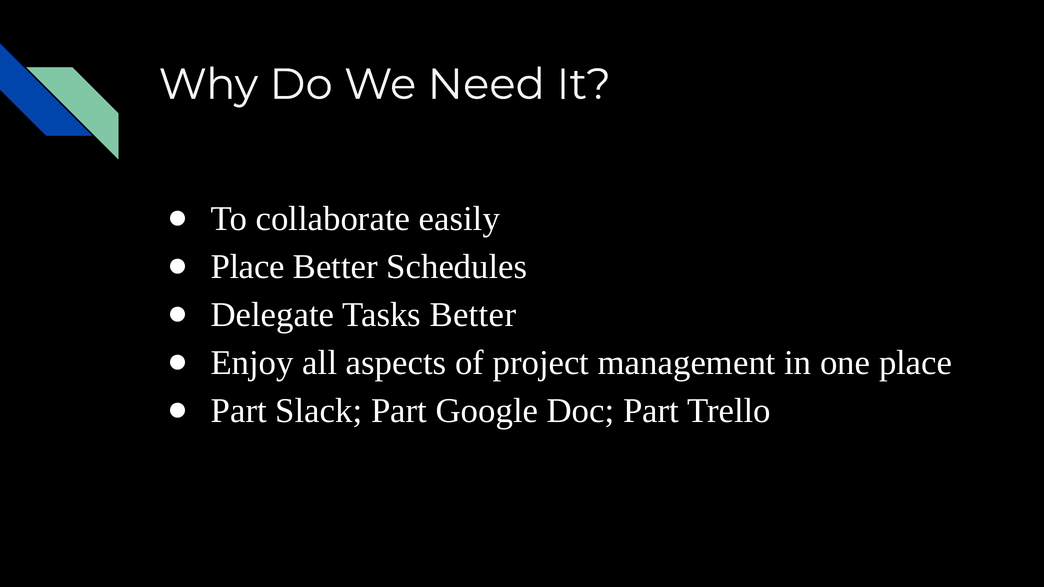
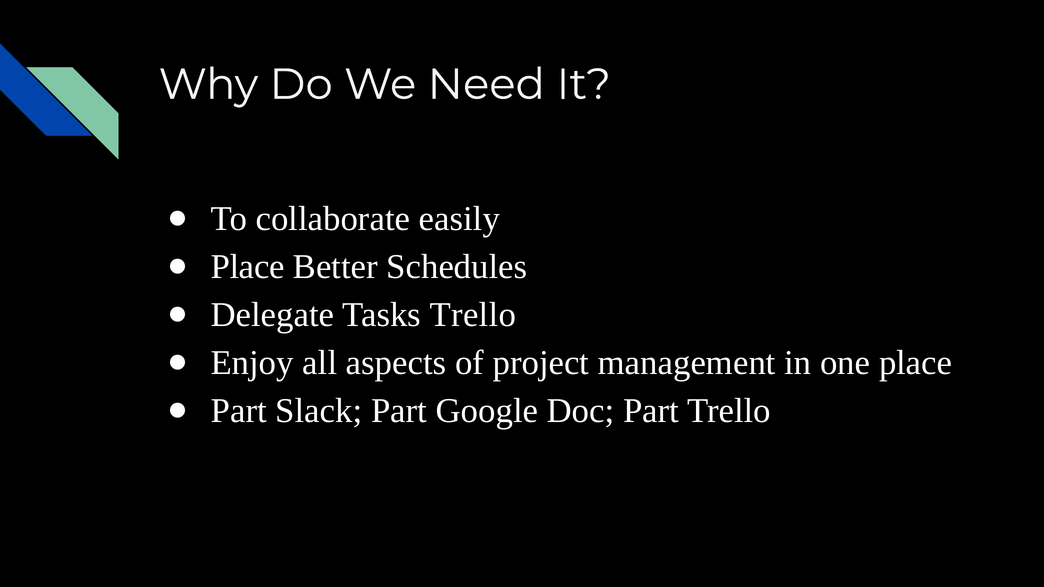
Tasks Better: Better -> Trello
